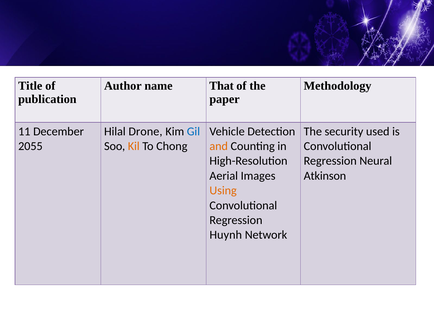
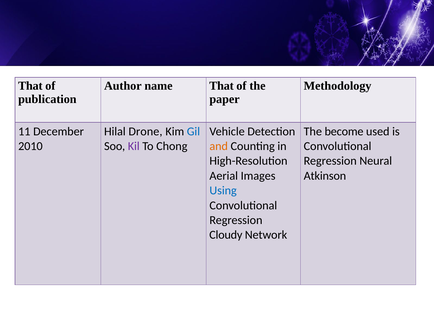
Title at (30, 86): Title -> That
security: security -> become
2055: 2055 -> 2010
Kil colour: orange -> purple
Using colour: orange -> blue
Huynh: Huynh -> Cloudy
